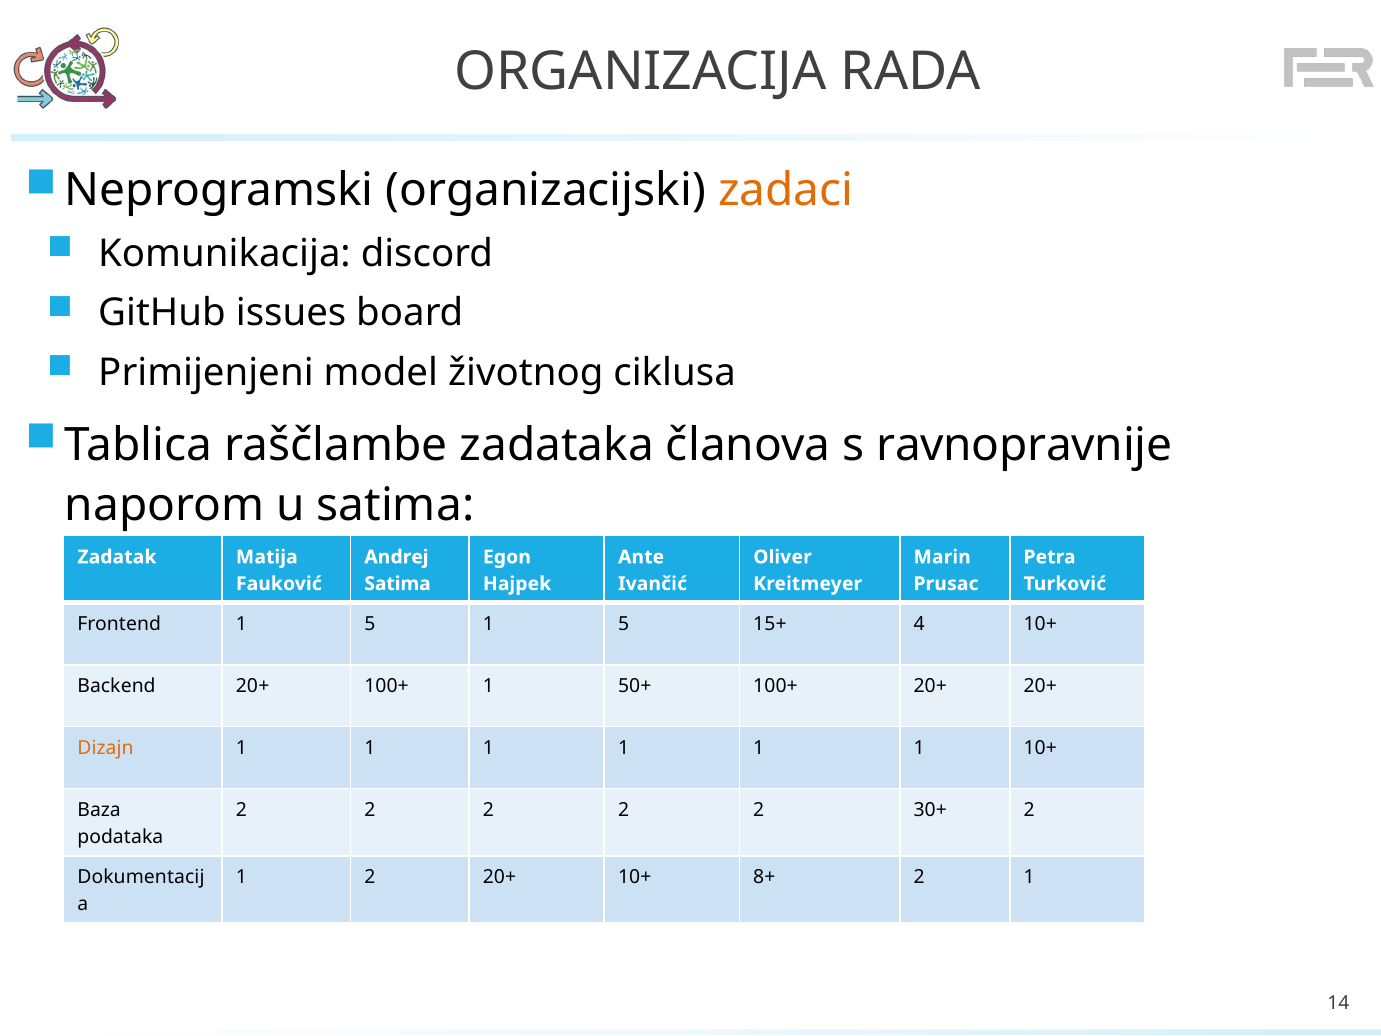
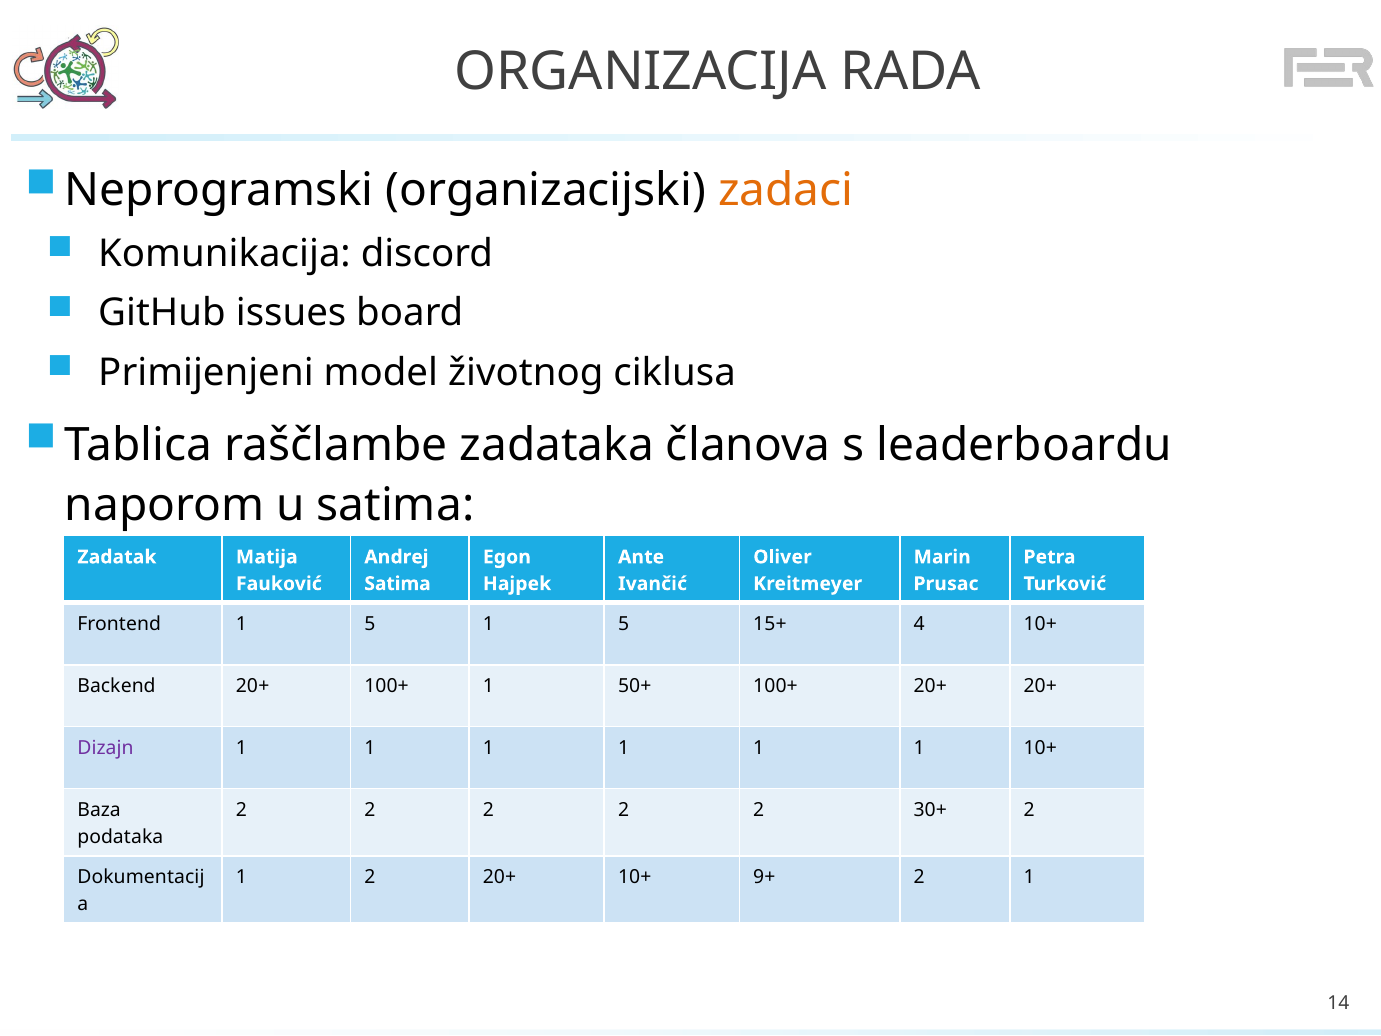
ravnopravnije: ravnopravnije -> leaderboardu
Dizajn colour: orange -> purple
8+: 8+ -> 9+
